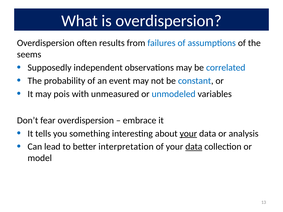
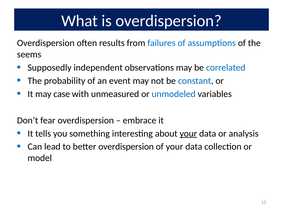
pois: pois -> case
better interpretation: interpretation -> overdispersion
data at (194, 147) underline: present -> none
